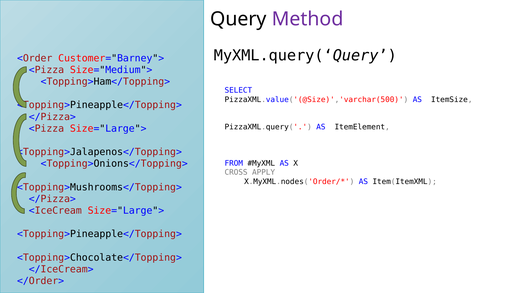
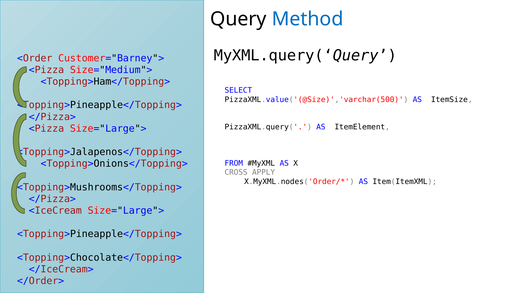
Method colour: purple -> blue
